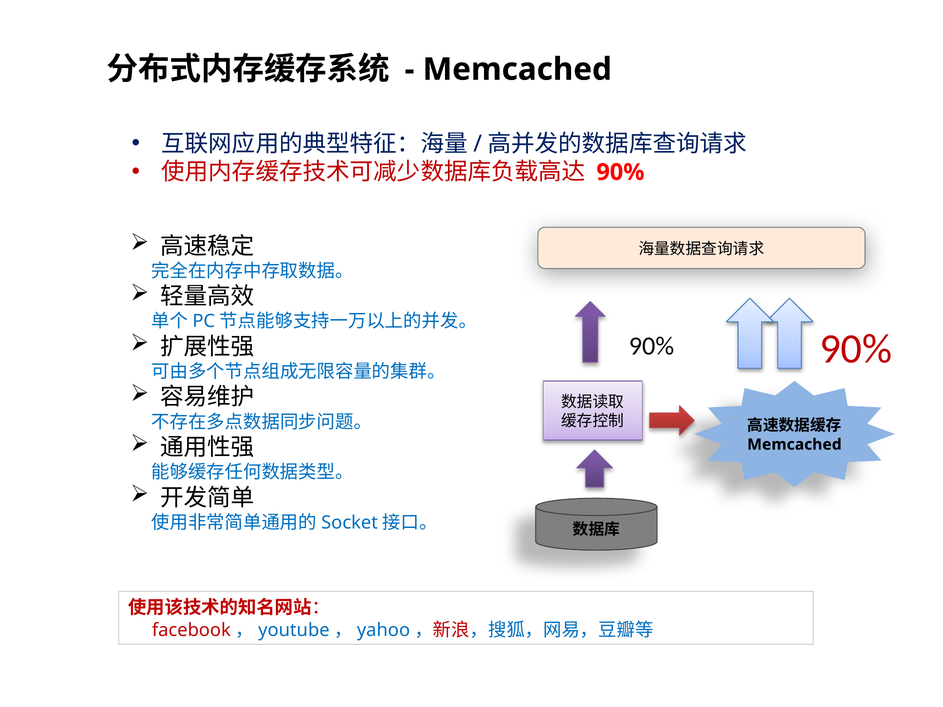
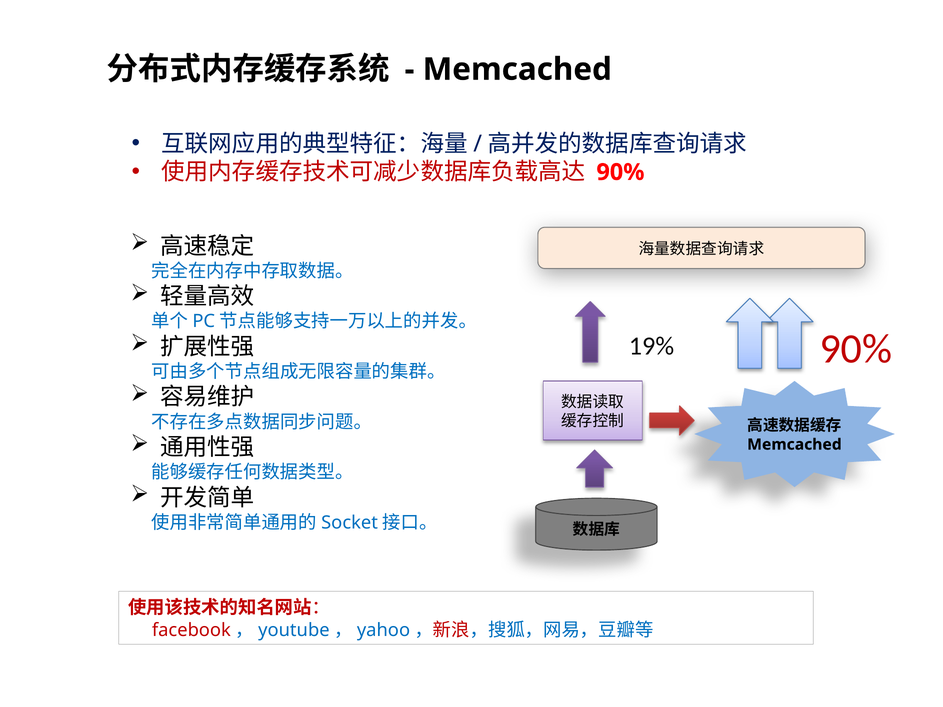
90% at (651, 346): 90% -> 19%
